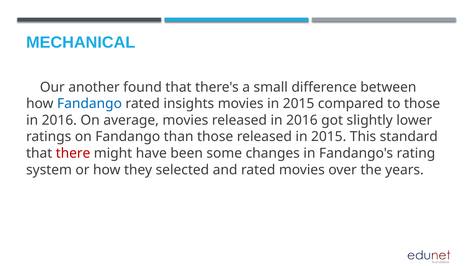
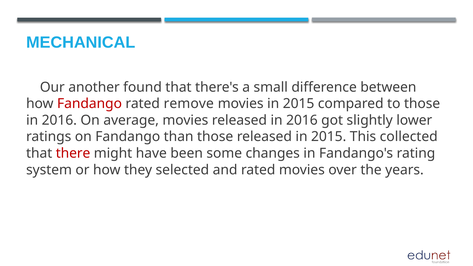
Fandango at (89, 104) colour: blue -> red
insights: insights -> remove
standard: standard -> collected
